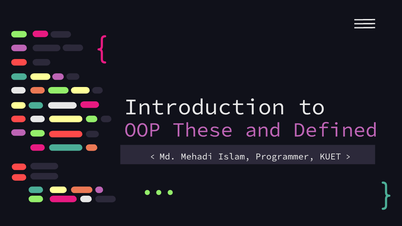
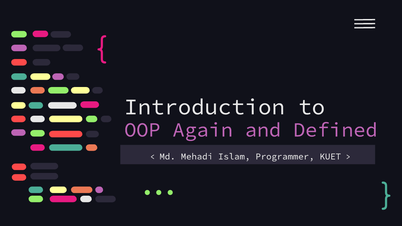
These: These -> Again
